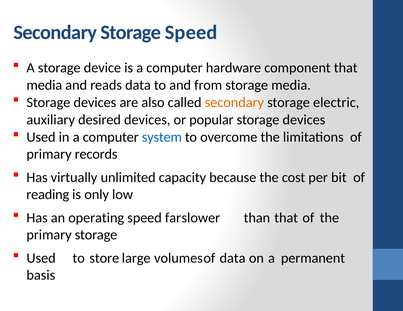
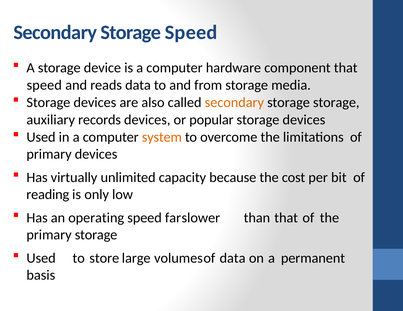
media at (44, 85): media -> speed
storage electric: electric -> storage
desired: desired -> records
system colour: blue -> orange
primary records: records -> devices
